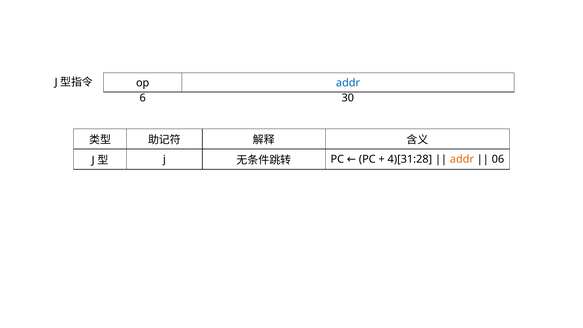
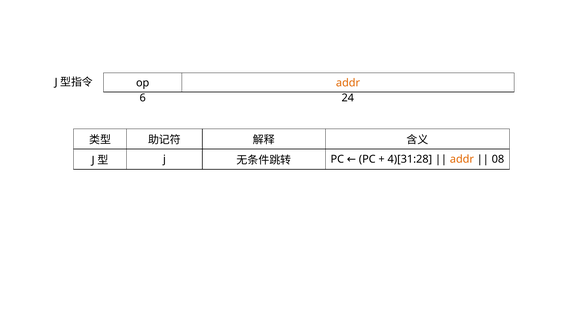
addr at (348, 83) colour: blue -> orange
30: 30 -> 24
06: 06 -> 08
